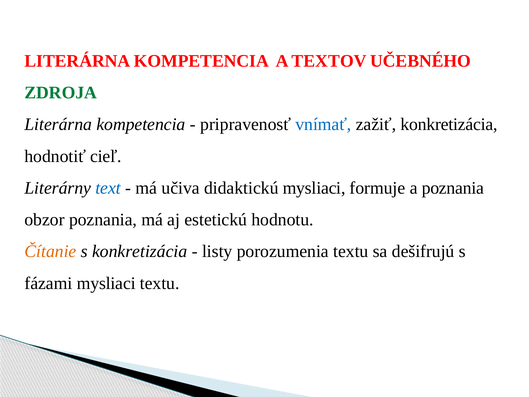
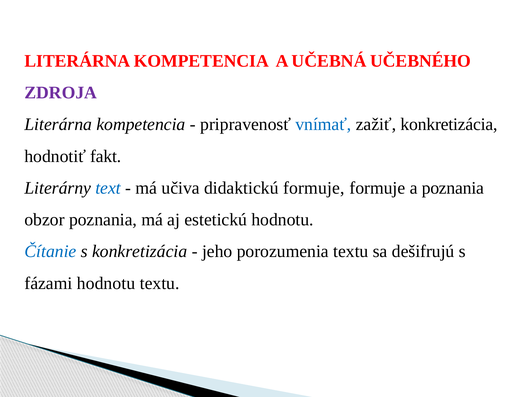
TEXTOV: TEXTOV -> UČEBNÁ
ZDROJA colour: green -> purple
cieľ: cieľ -> fakt
didaktickú mysliaci: mysliaci -> formuje
Čítanie colour: orange -> blue
listy: listy -> jeho
fázami mysliaci: mysliaci -> hodnotu
